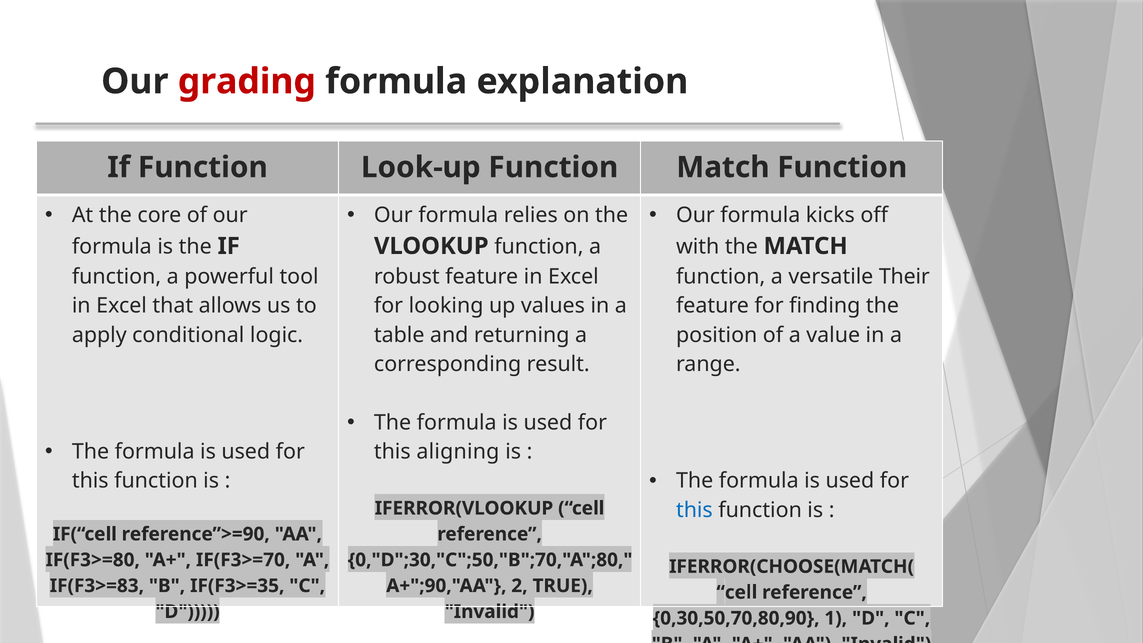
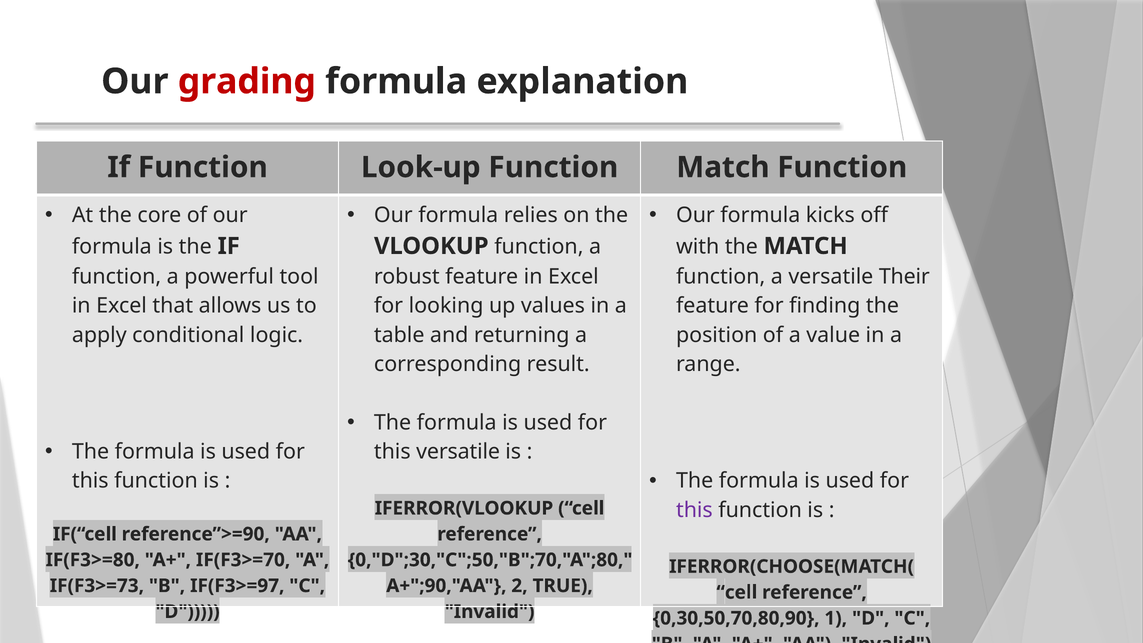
this aligning: aligning -> versatile
this at (694, 510) colour: blue -> purple
IF(F3>=83: IF(F3>=83 -> IF(F3>=73
IF(F3>=35: IF(F3>=35 -> IF(F3>=97
